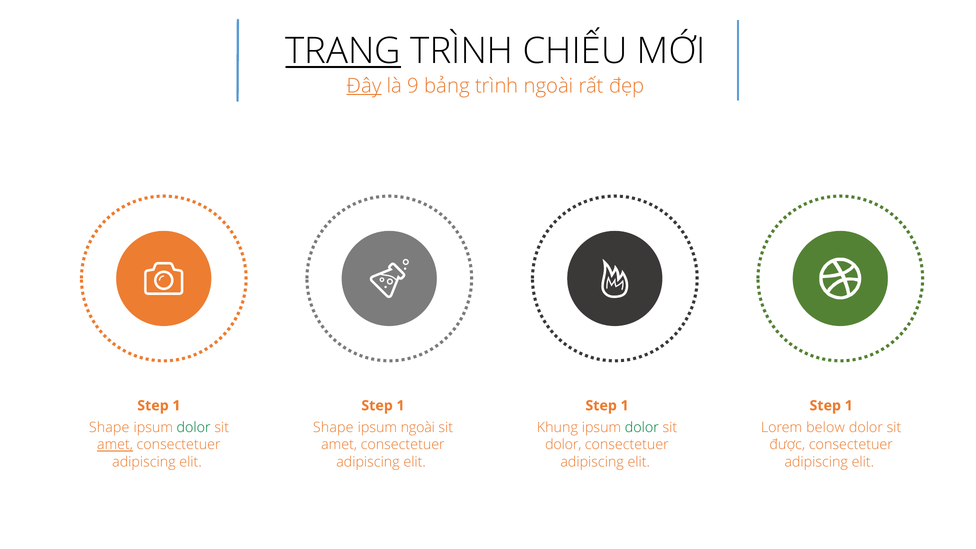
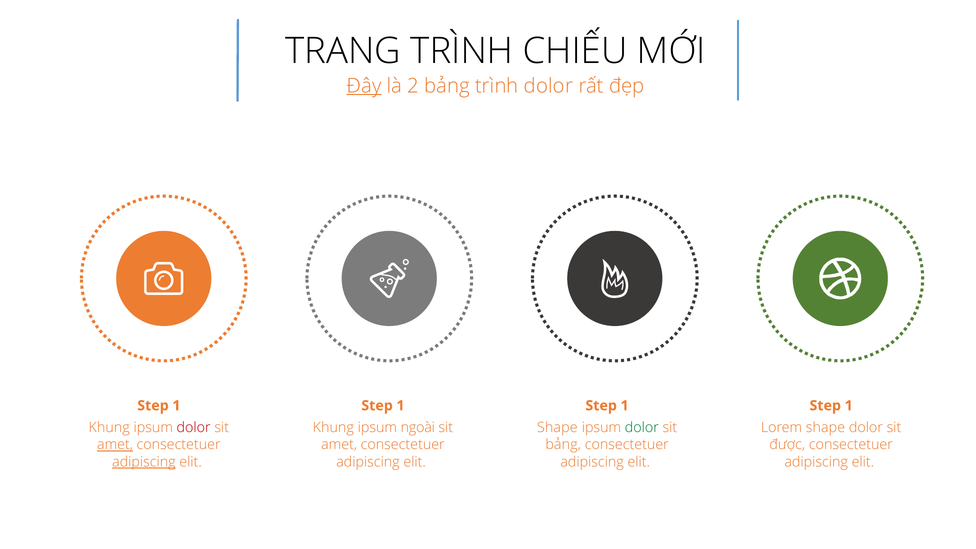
TRANG underline: present -> none
9: 9 -> 2
trình ngoài: ngoài -> dolor
Shape at (109, 428): Shape -> Khung
dolor at (194, 428) colour: green -> red
Shape at (333, 428): Shape -> Khung
Khung at (557, 428): Khung -> Shape
Lorem below: below -> shape
dolor at (563, 445): dolor -> bảng
adipiscing at (144, 462) underline: none -> present
